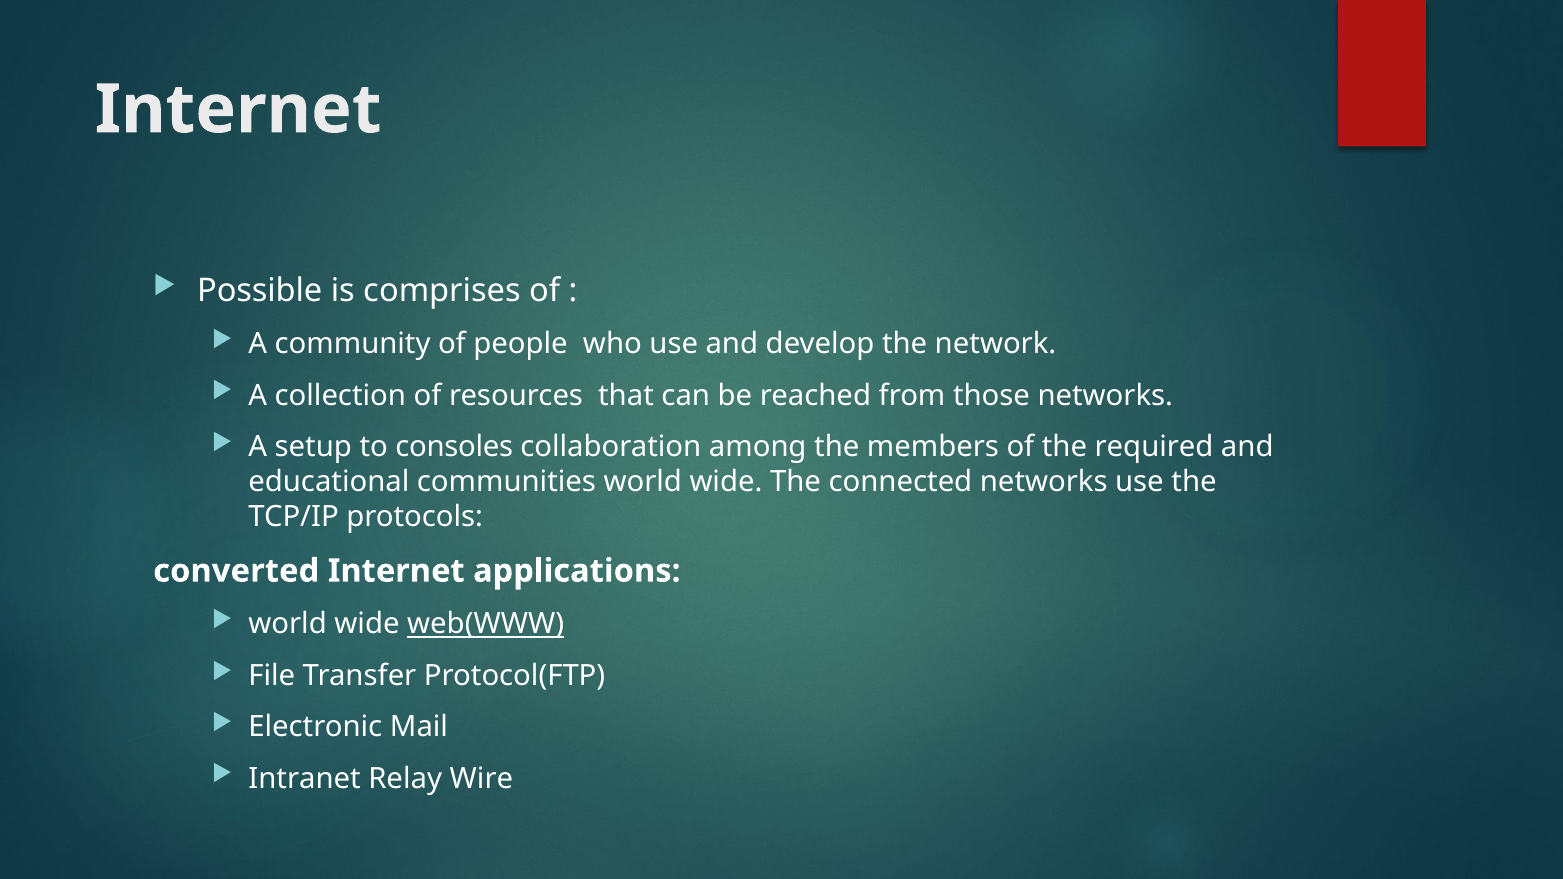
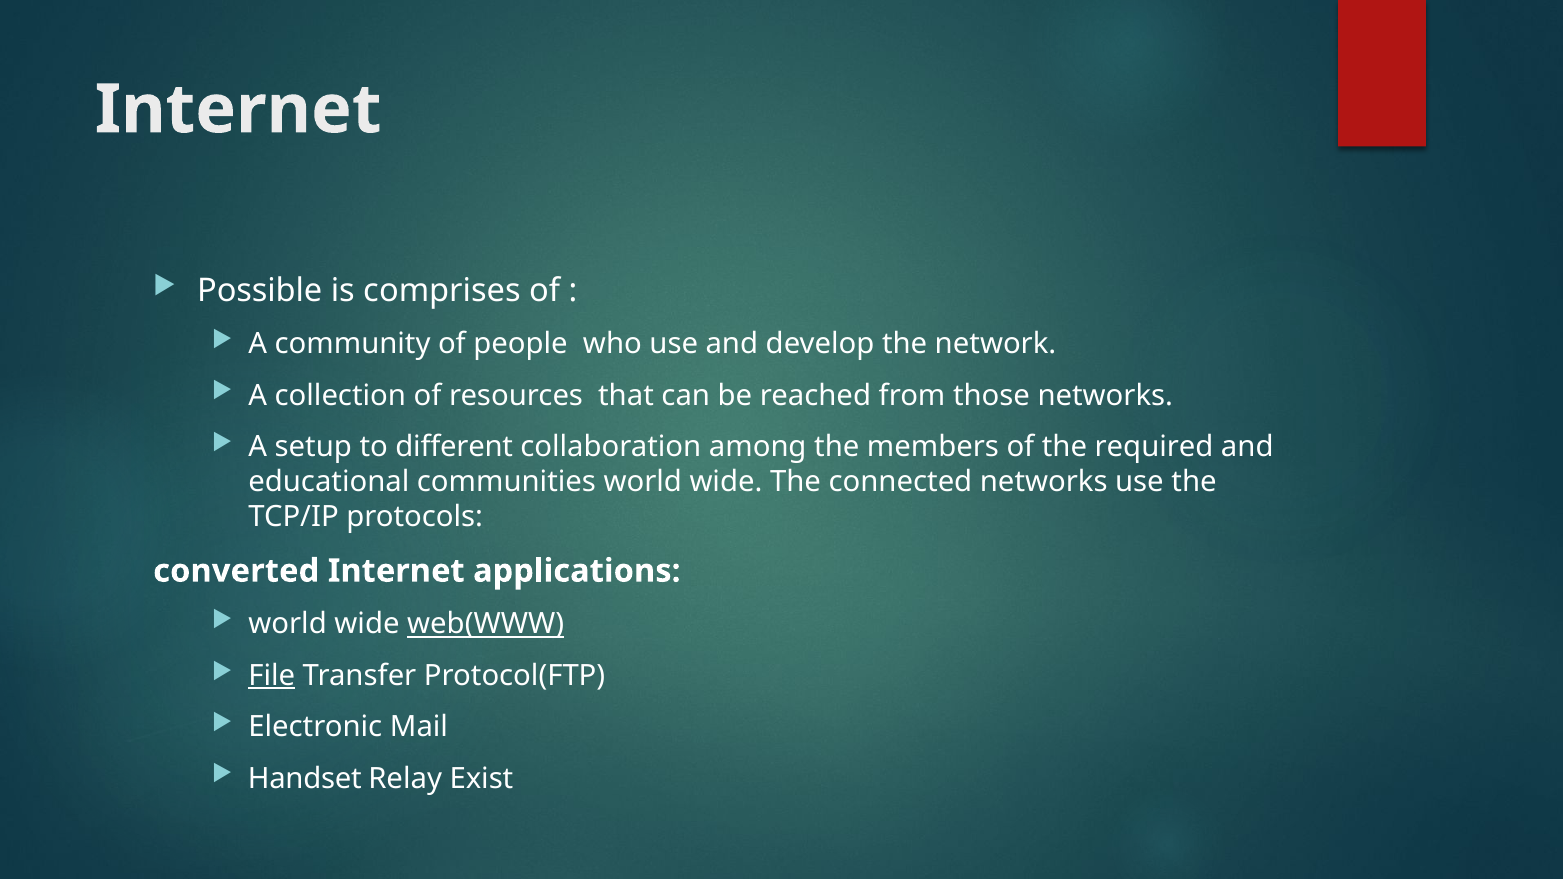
consoles: consoles -> different
File underline: none -> present
Intranet: Intranet -> Handset
Wire: Wire -> Exist
